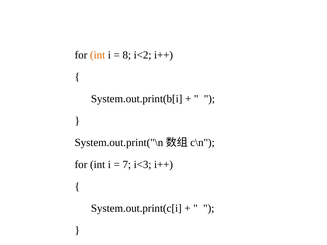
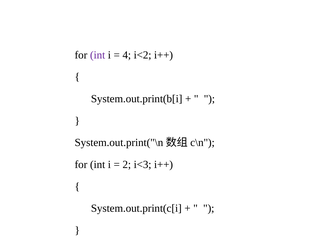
int at (98, 55) colour: orange -> purple
8: 8 -> 4
7: 7 -> 2
